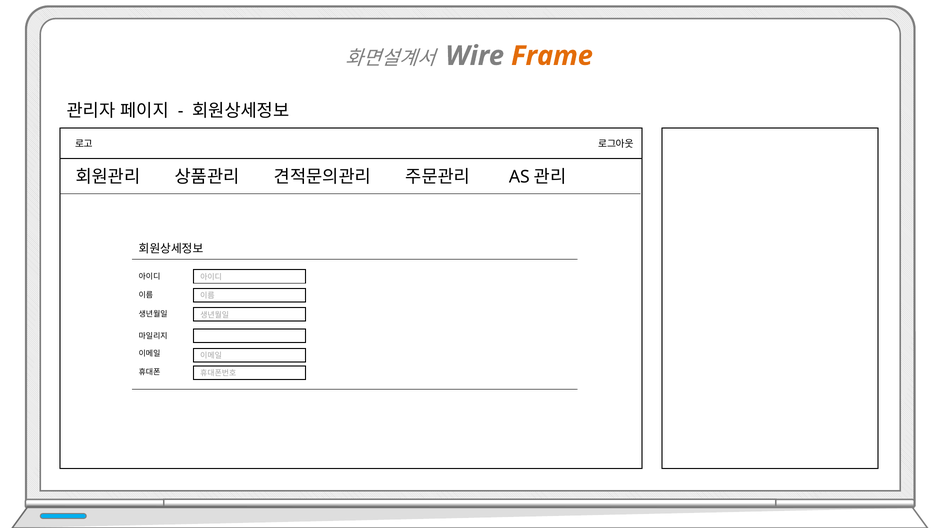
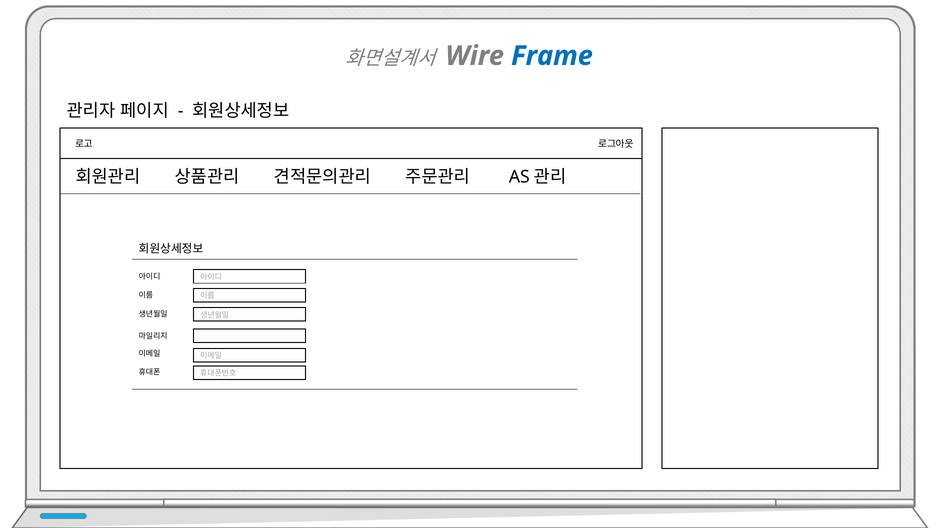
Frame colour: orange -> blue
